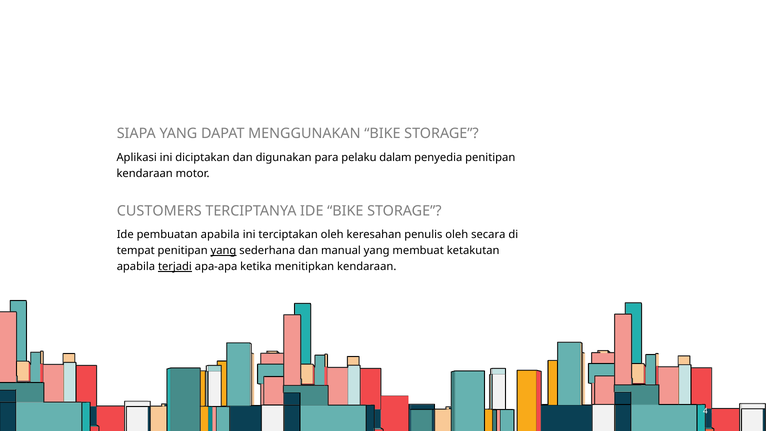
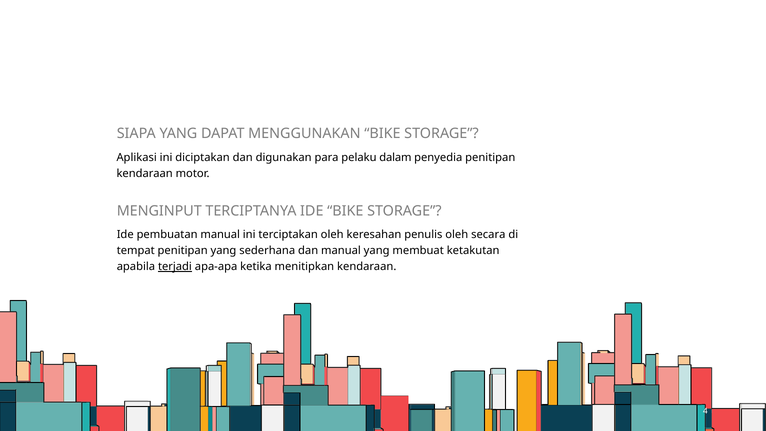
CUSTOMERS: CUSTOMERS -> MENGINPUT
pembuatan apabila: apabila -> manual
yang at (223, 251) underline: present -> none
